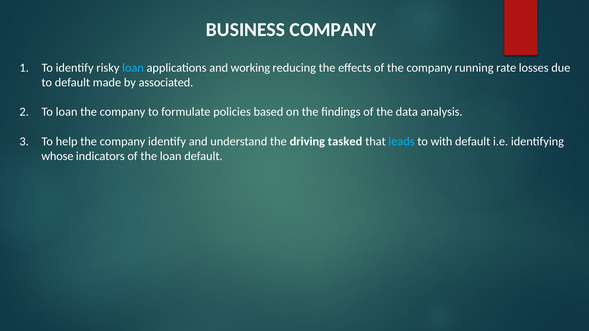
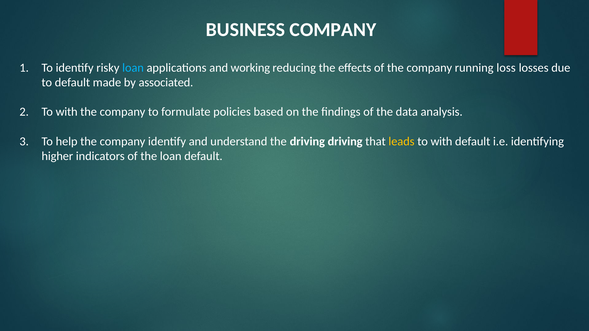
rate: rate -> loss
loan at (67, 112): loan -> with
driving tasked: tasked -> driving
leads colour: light blue -> yellow
whose: whose -> higher
